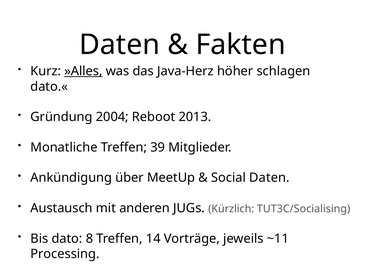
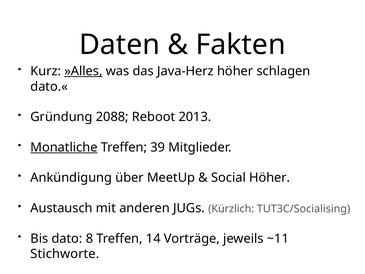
2004: 2004 -> 2088
Monatliche underline: none -> present
Social Daten: Daten -> Höher
Processing: Processing -> Stichworte
